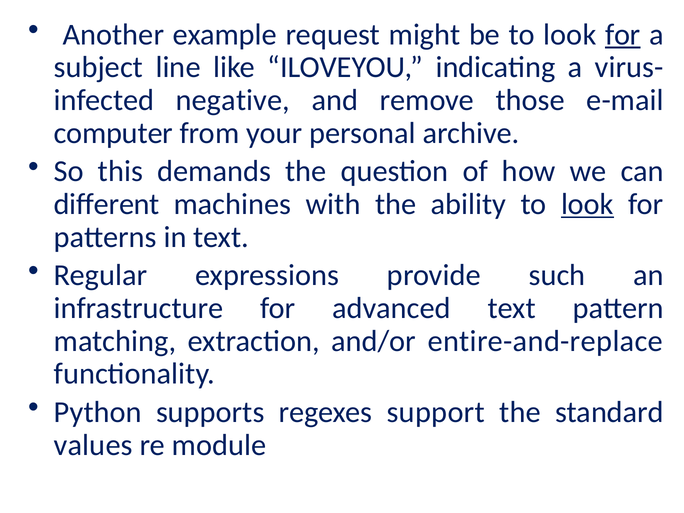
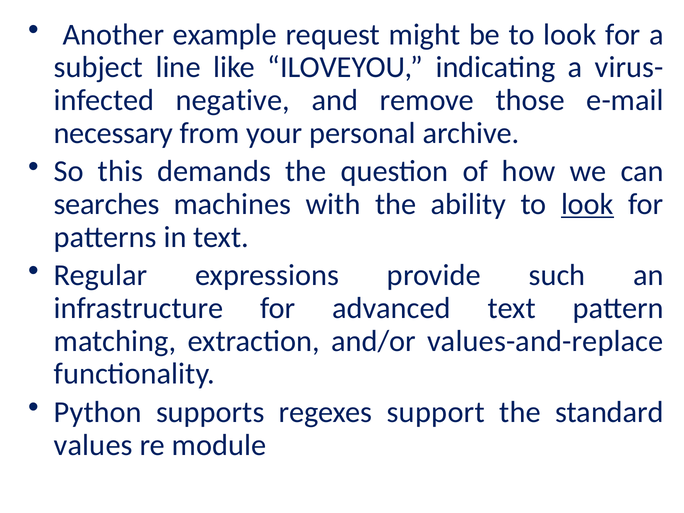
for at (623, 34) underline: present -> none
computer: computer -> necessary
different: different -> searches
entire-and-replace: entire-and-replace -> values-and-replace
